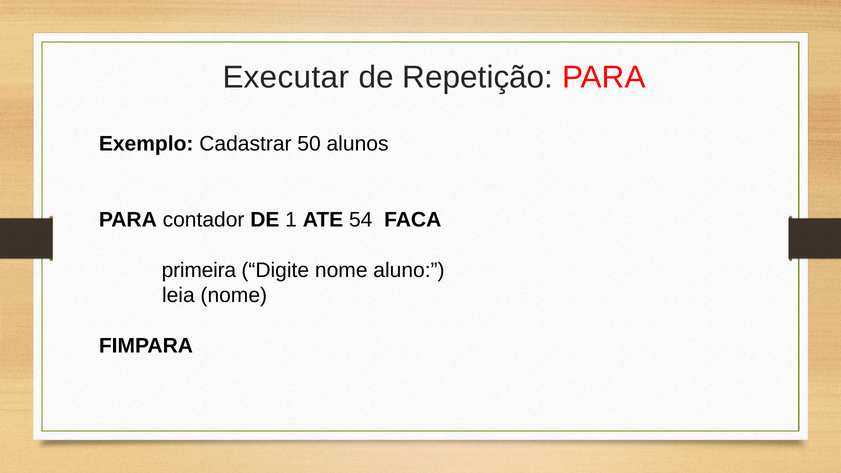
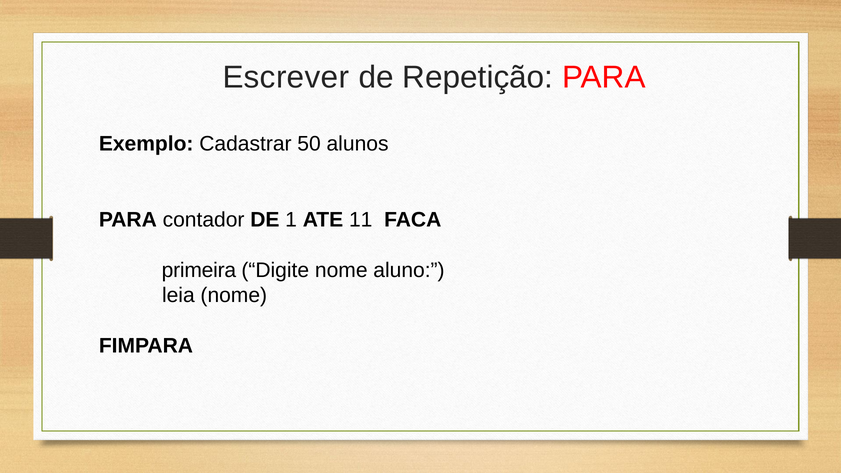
Executar: Executar -> Escrever
54: 54 -> 11
